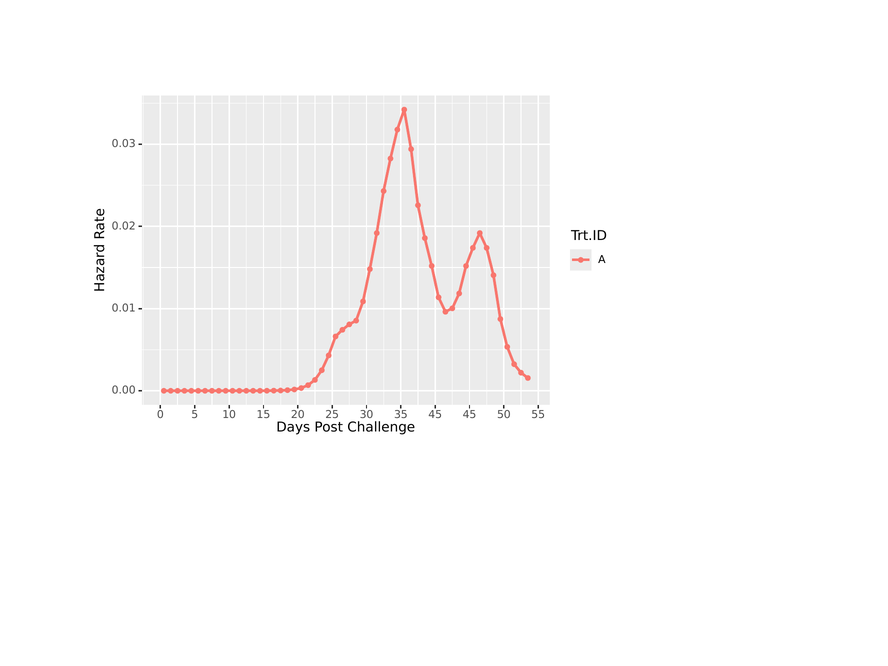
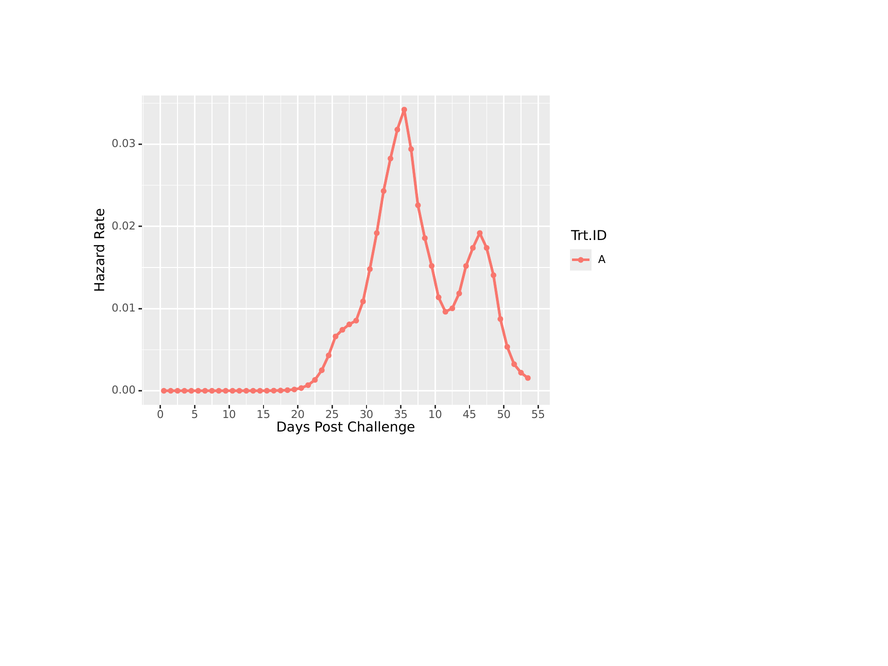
35 45: 45 -> 10
